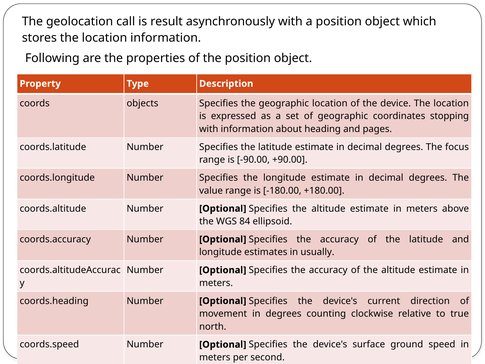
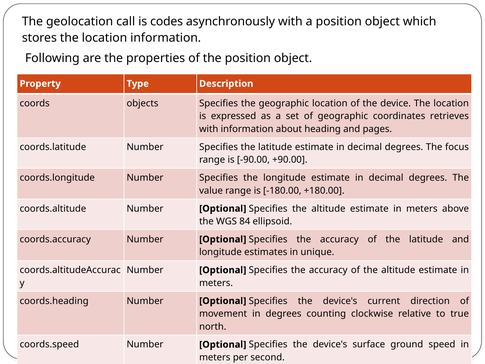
result: result -> codes
stopping: stopping -> retrieves
usually: usually -> unique
